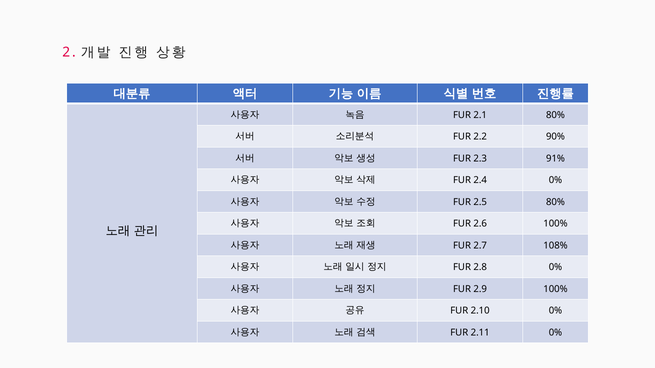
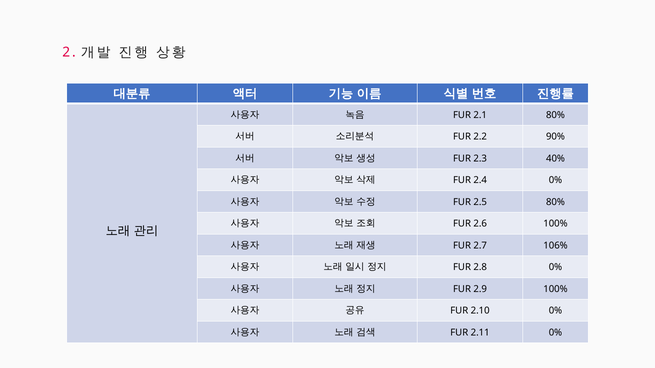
91%: 91% -> 40%
108%: 108% -> 106%
